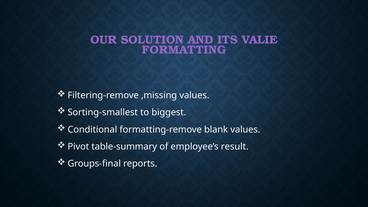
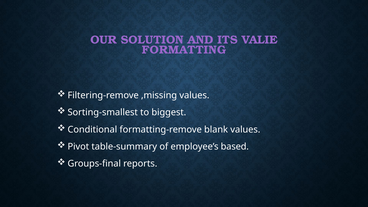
result: result -> based
